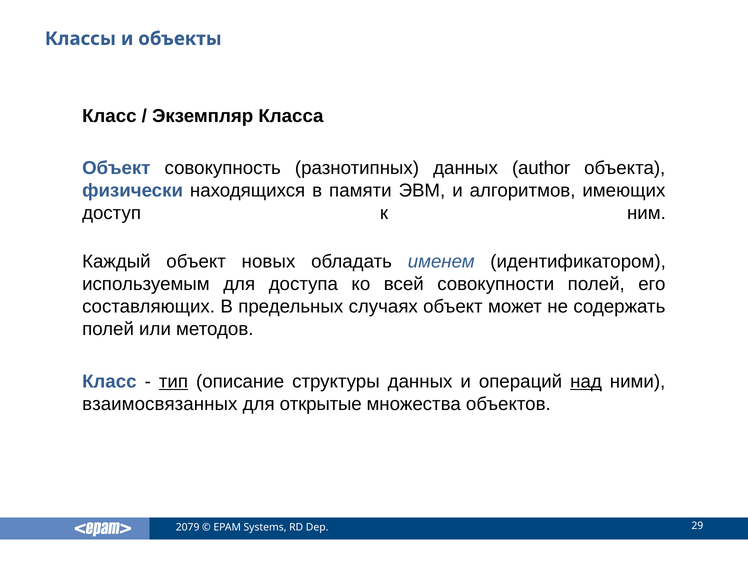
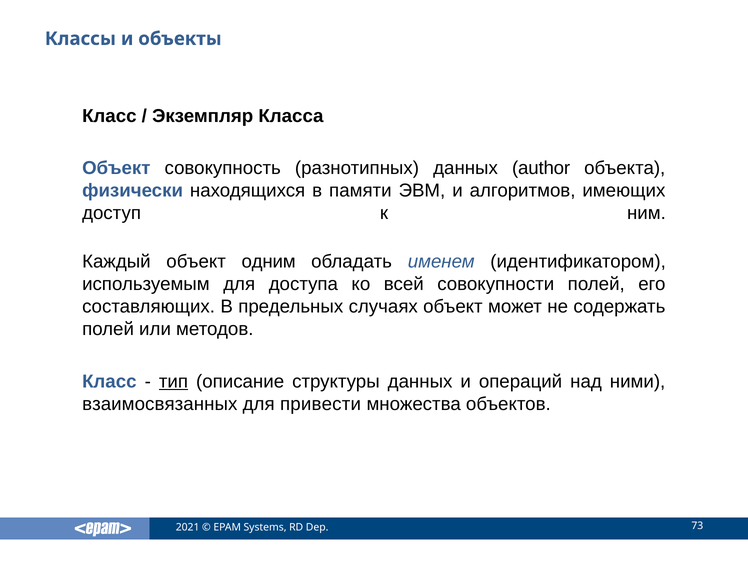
новых: новых -> одним
над underline: present -> none
открытые: открытые -> привести
2079: 2079 -> 2021
29: 29 -> 73
